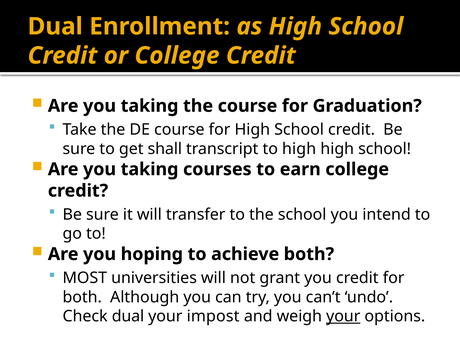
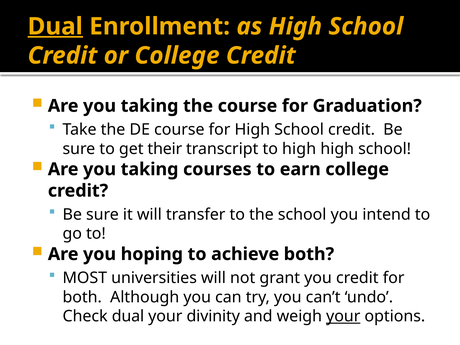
Dual at (55, 26) underline: none -> present
shall: shall -> their
impost: impost -> divinity
